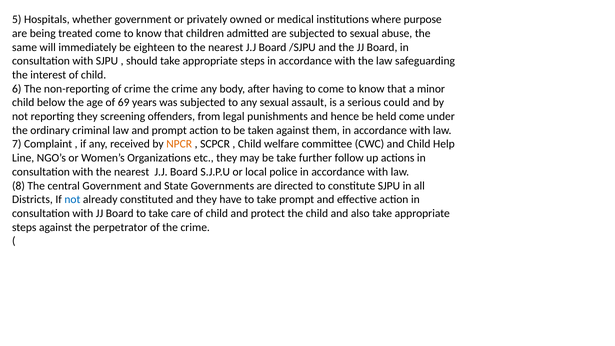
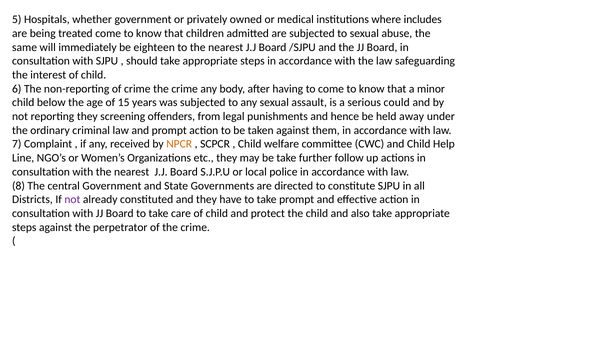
purpose: purpose -> includes
69: 69 -> 15
held come: come -> away
not at (72, 200) colour: blue -> purple
